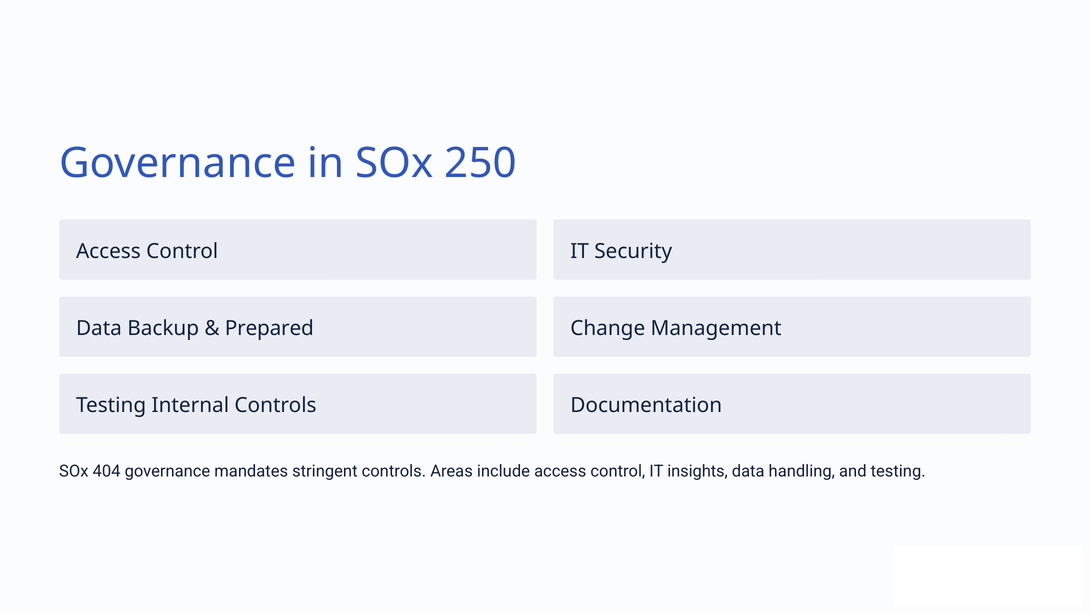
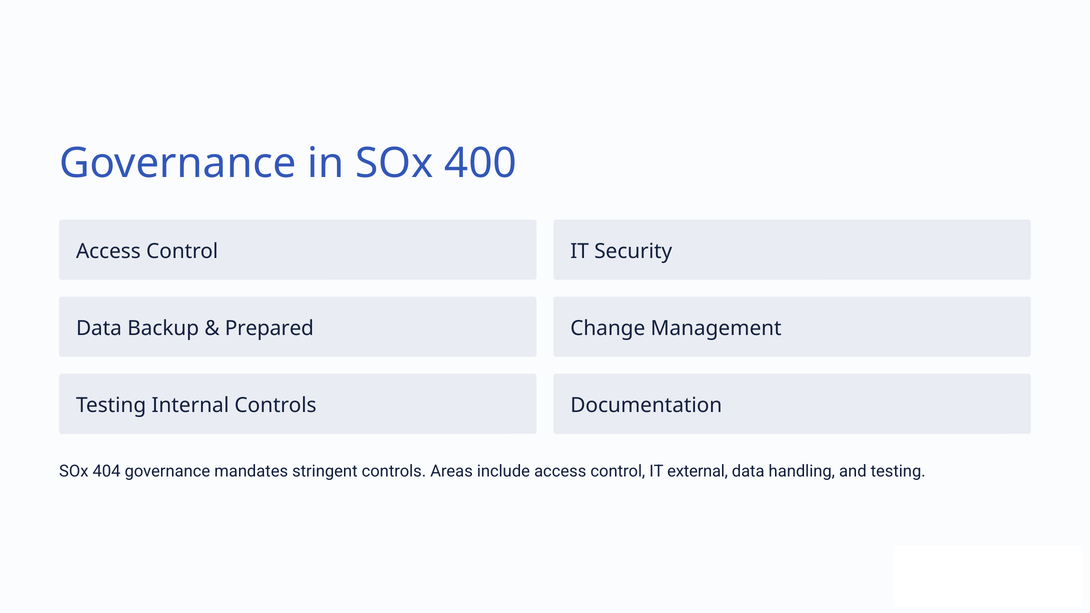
250: 250 -> 400
insights: insights -> external
